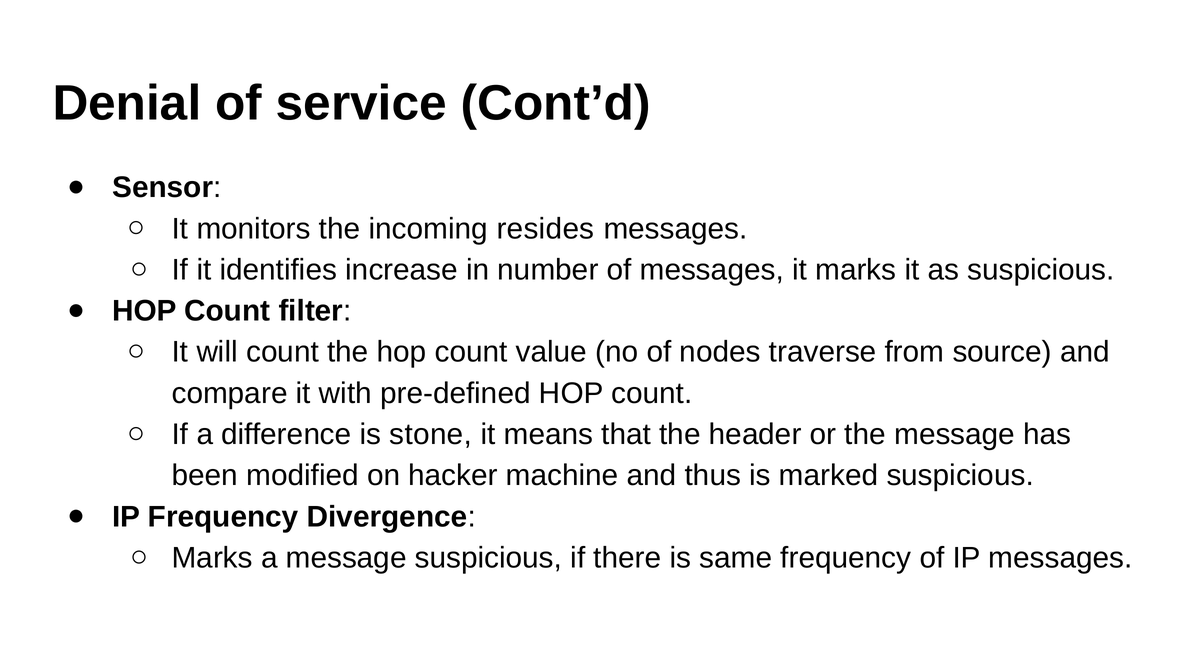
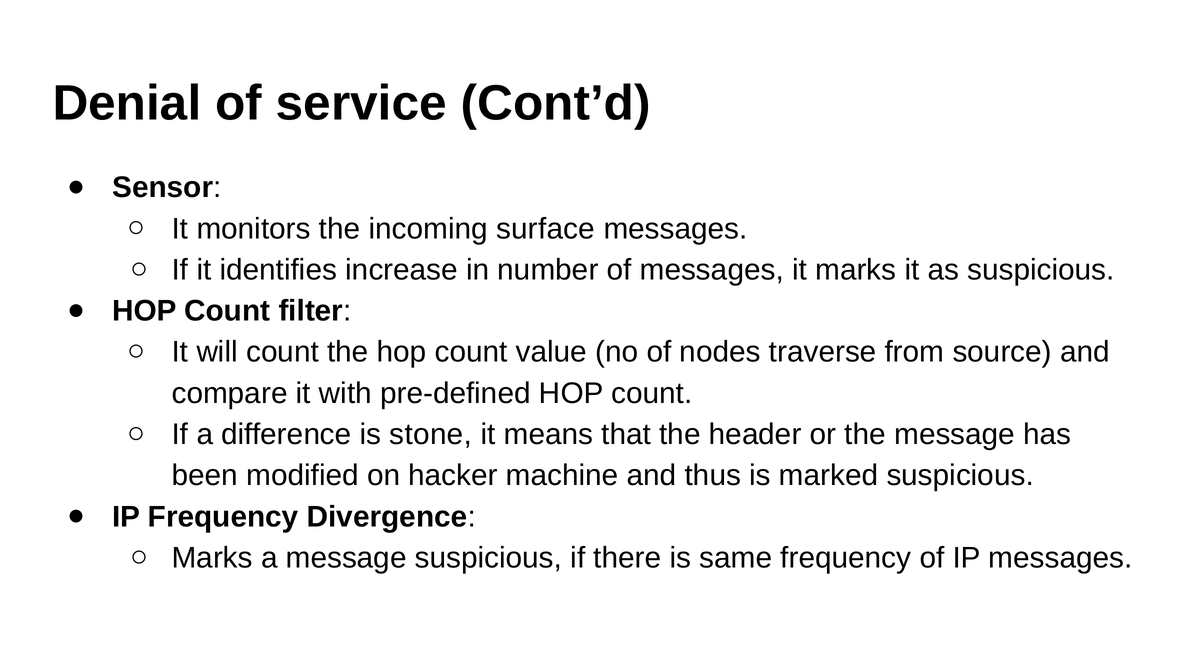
resides: resides -> surface
